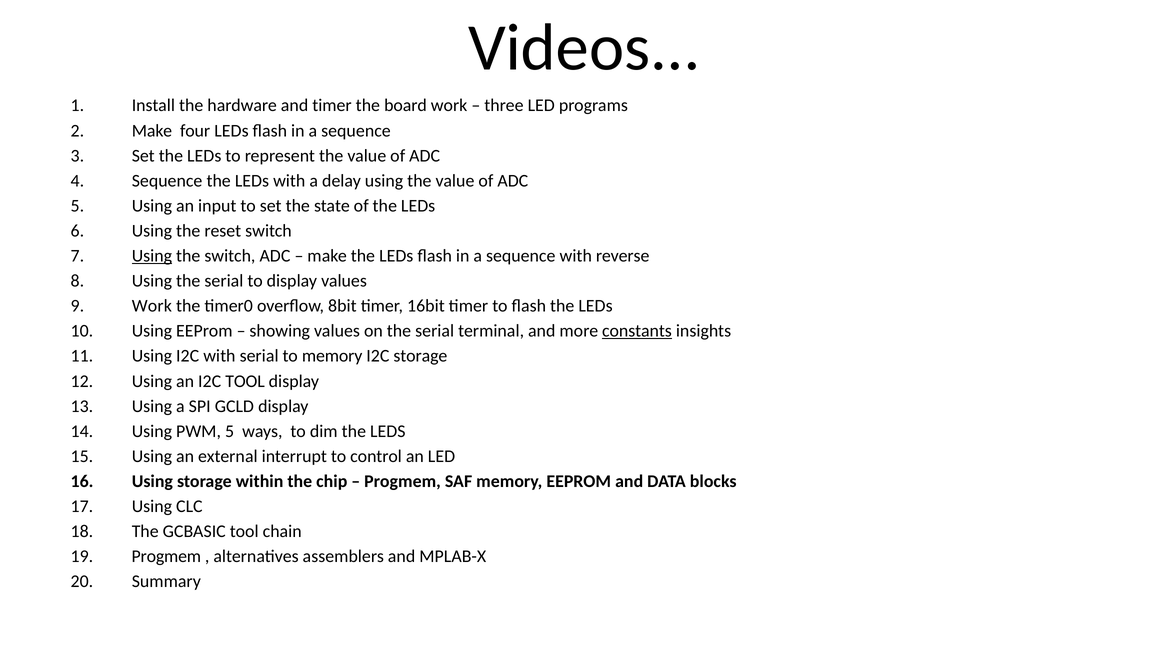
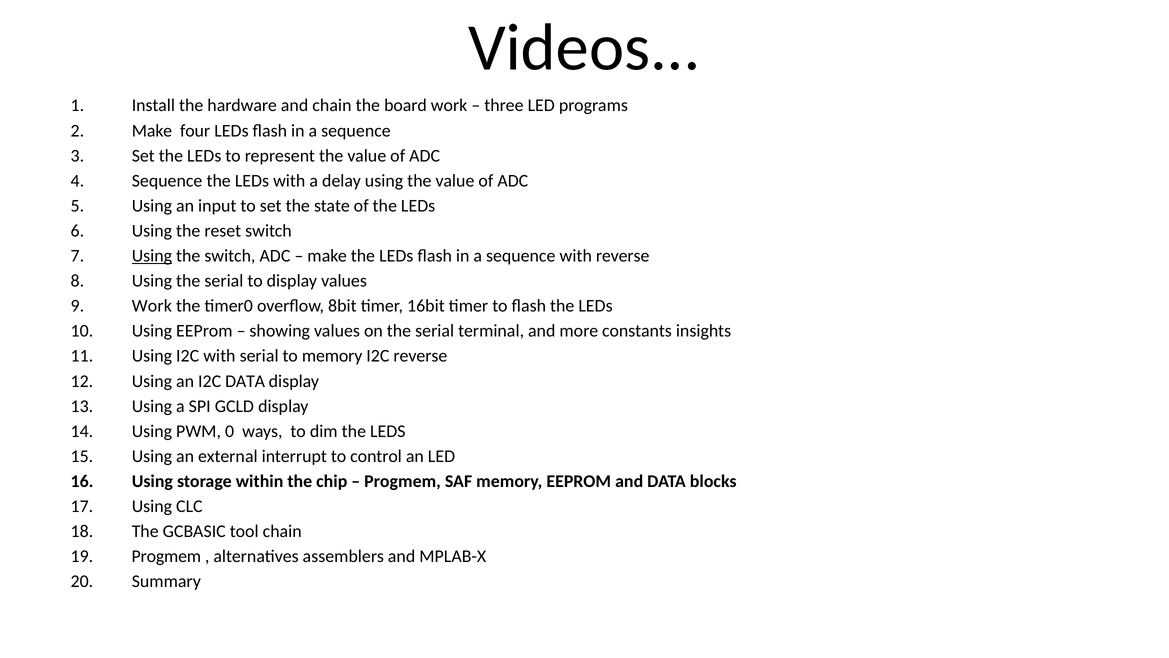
and timer: timer -> chain
constants underline: present -> none
I2C storage: storage -> reverse
I2C TOOL: TOOL -> DATA
PWM 5: 5 -> 0
